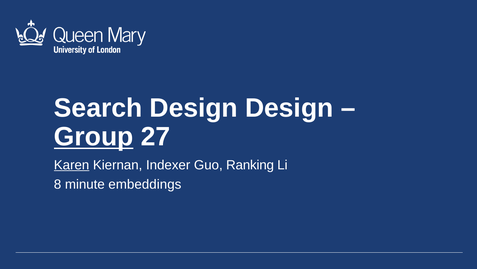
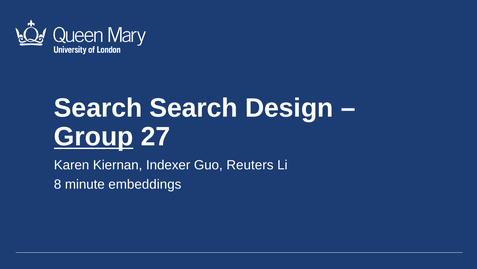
Search Design: Design -> Search
Karen underline: present -> none
Ranking: Ranking -> Reuters
